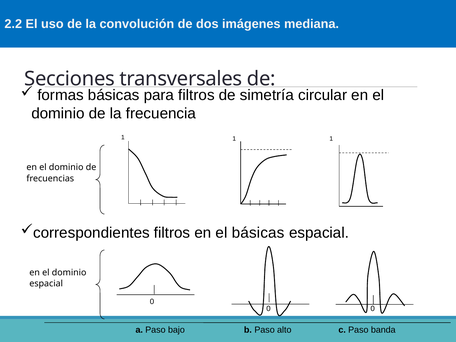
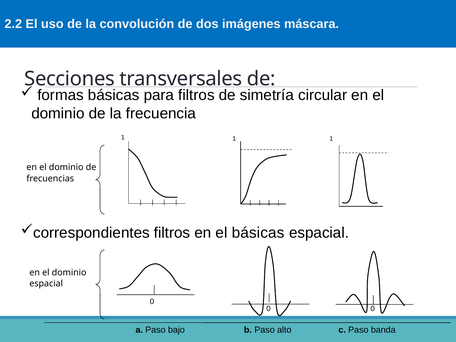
mediana: mediana -> máscara
